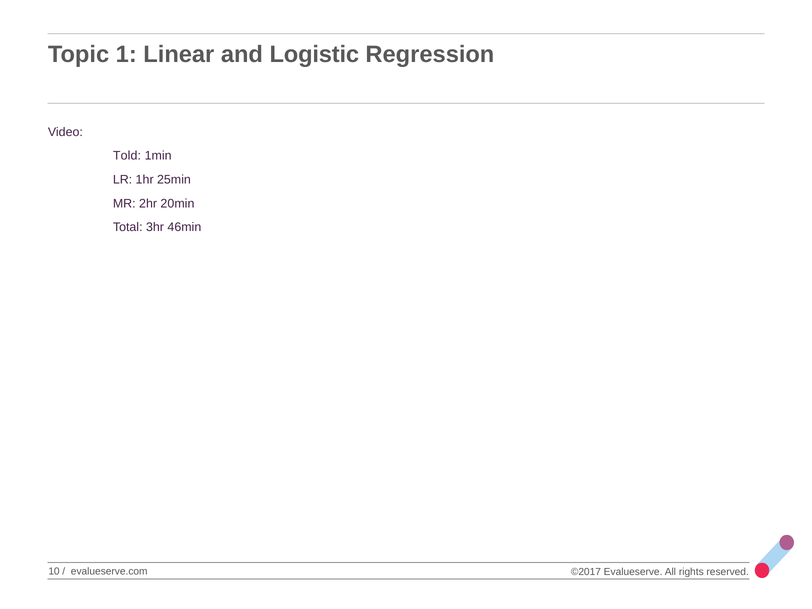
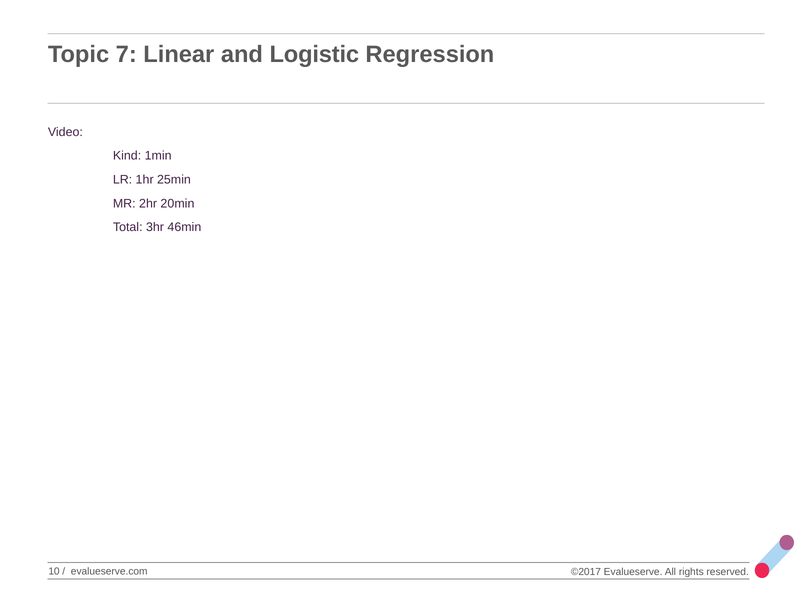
1: 1 -> 7
Told: Told -> Kind
